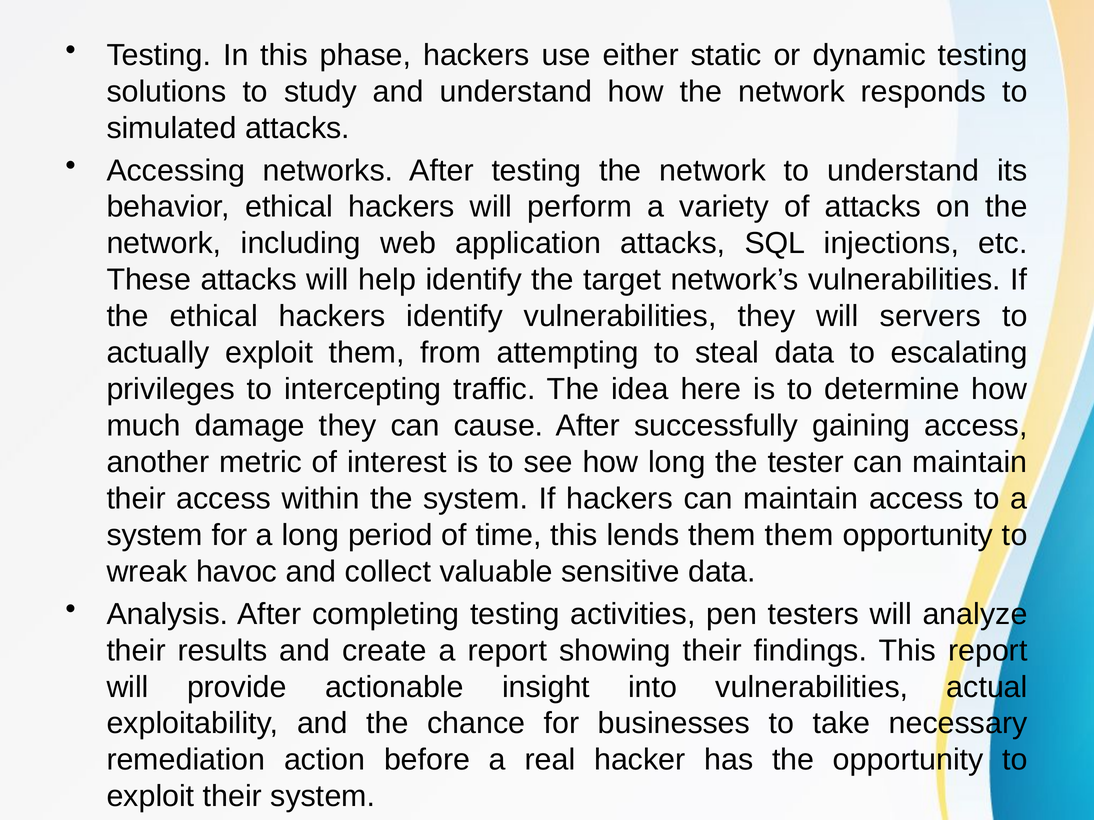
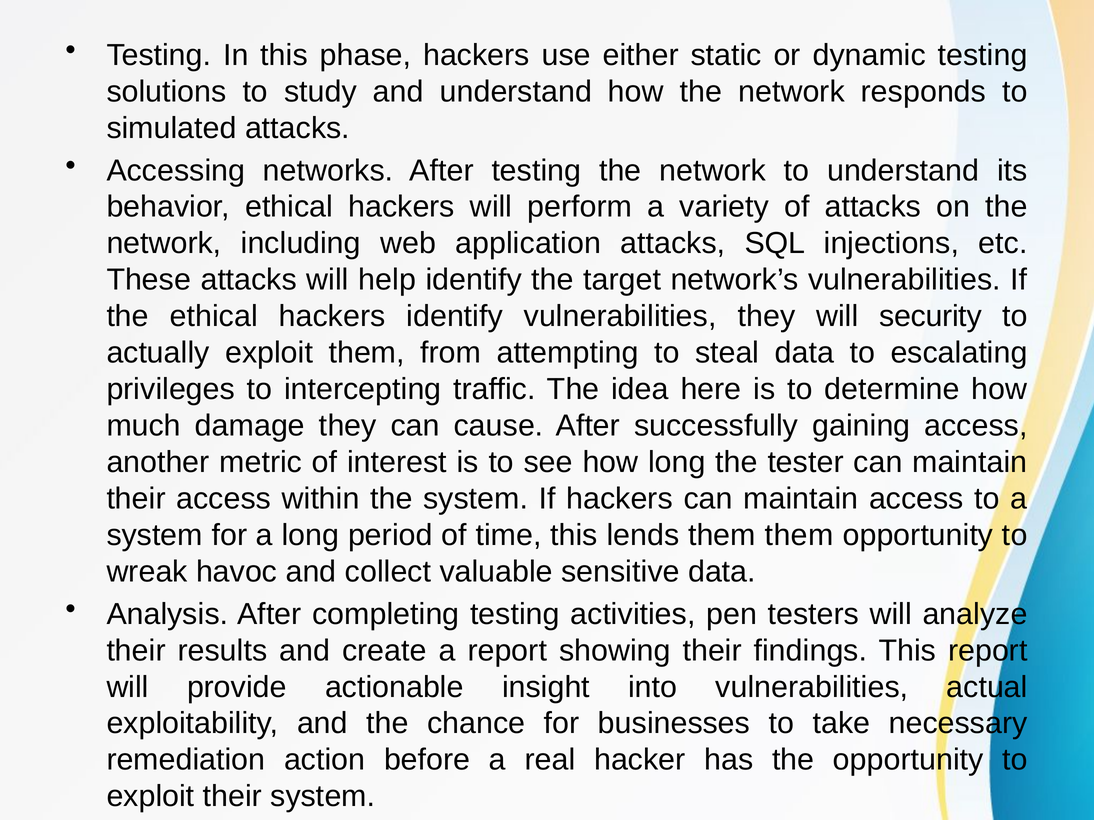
servers: servers -> security
